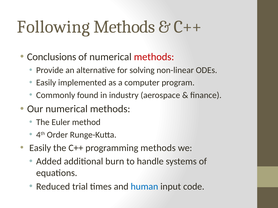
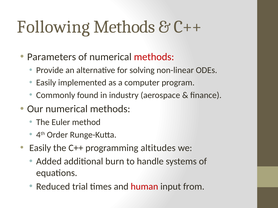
Conclusions: Conclusions -> Parameters
programming methods: methods -> altitudes
human colour: blue -> red
code: code -> from
